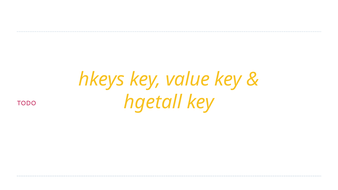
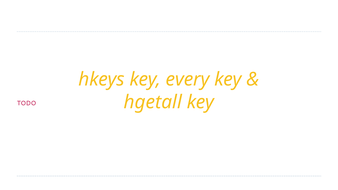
value: value -> every
